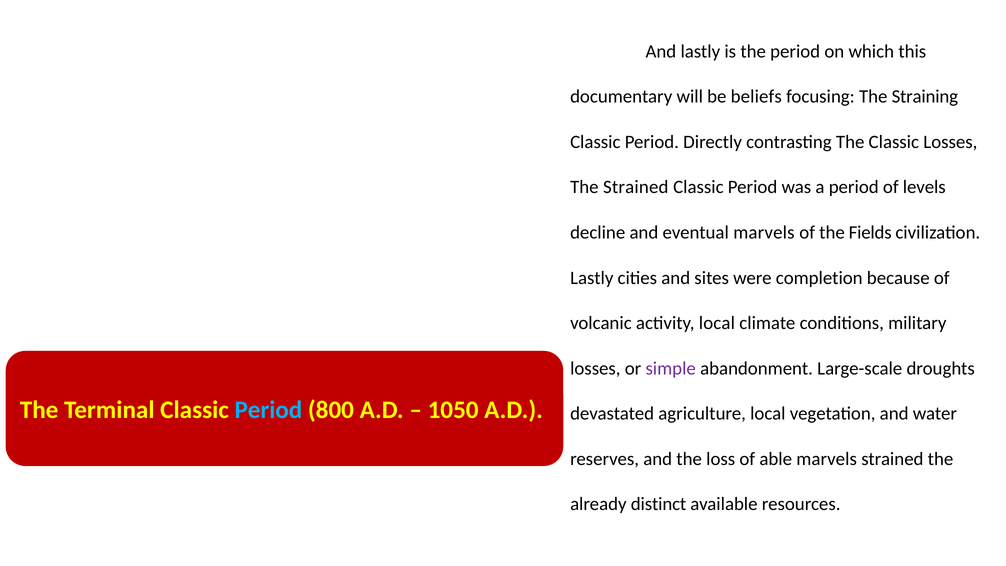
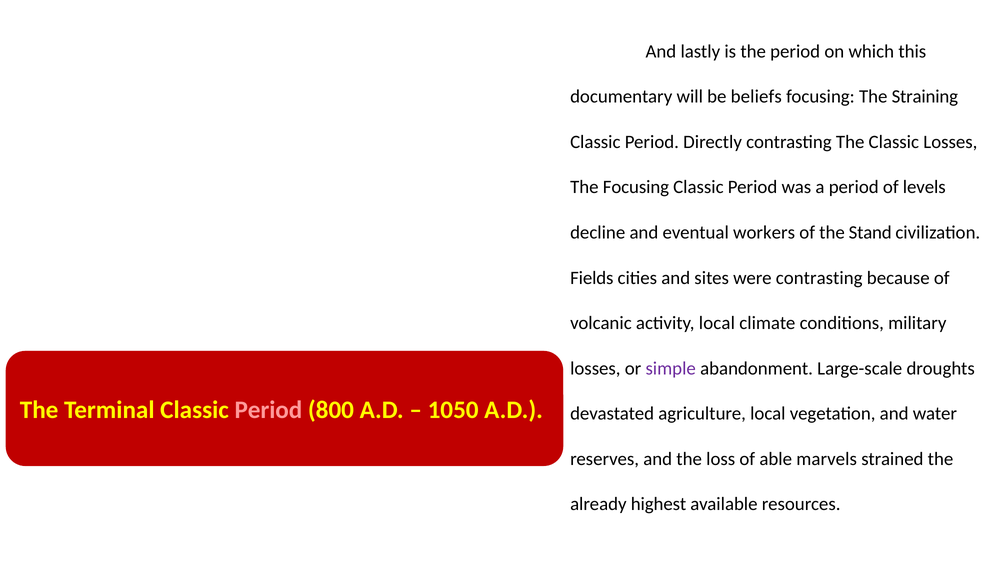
The Strained: Strained -> Focusing
eventual marvels: marvels -> workers
Fields: Fields -> Stand
Lastly at (592, 278): Lastly -> Fields
were completion: completion -> contrasting
Period at (268, 410) colour: light blue -> pink
distinct: distinct -> highest
